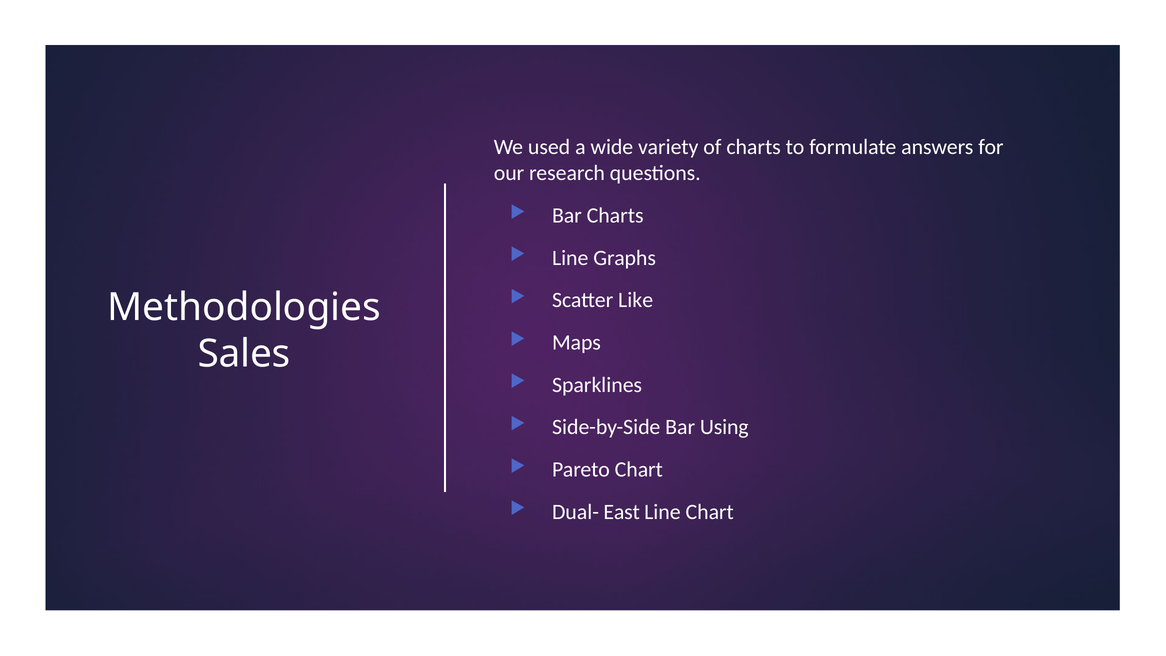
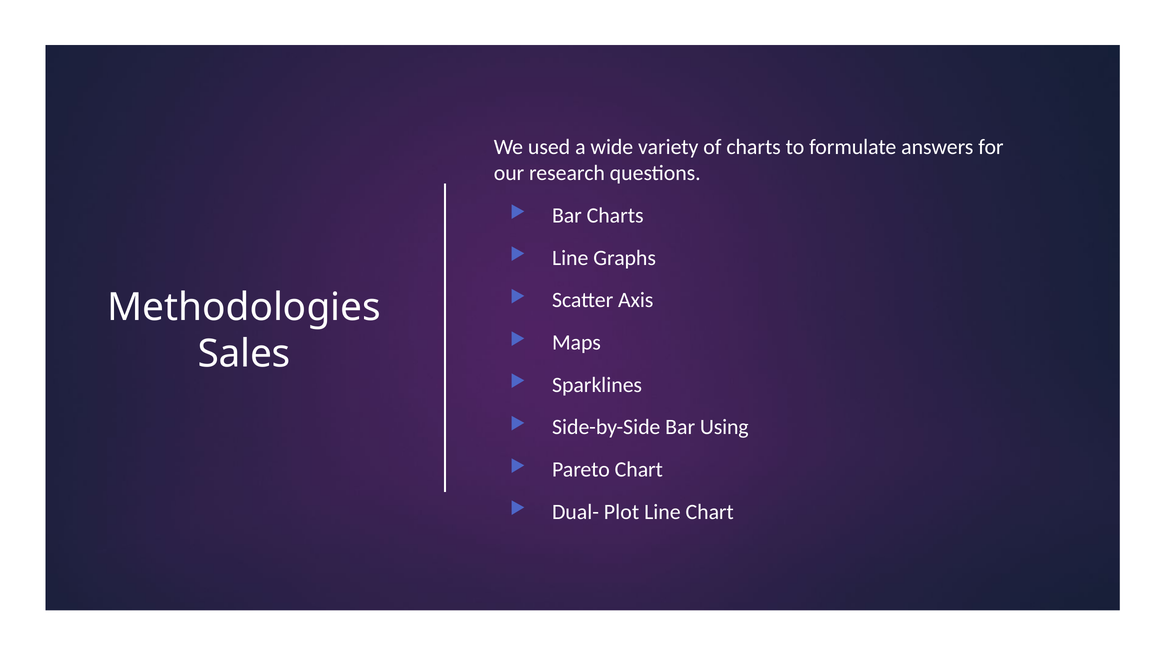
Like: Like -> Axis
East: East -> Plot
